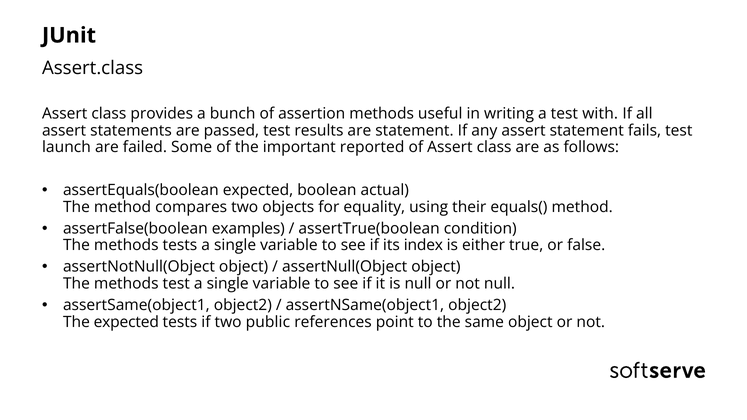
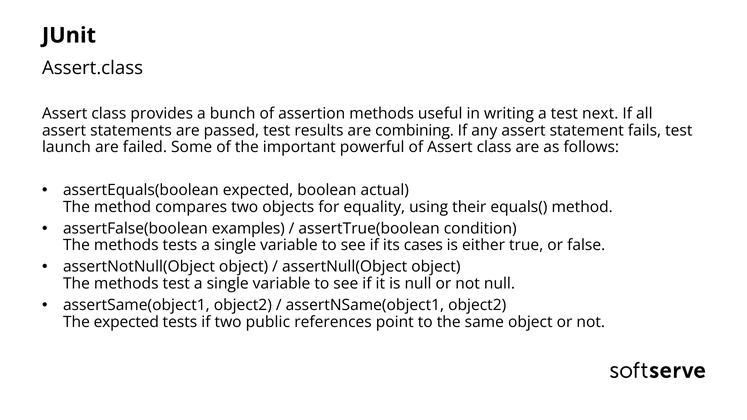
with: with -> next
are statement: statement -> combining
reported: reported -> powerful
index: index -> cases
